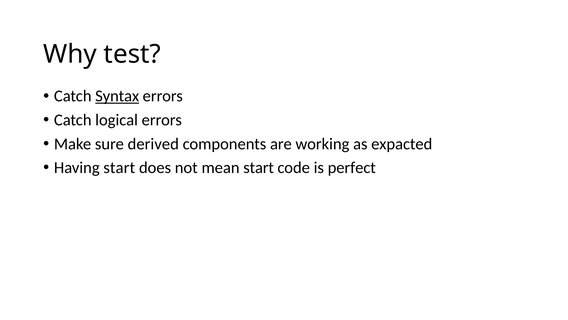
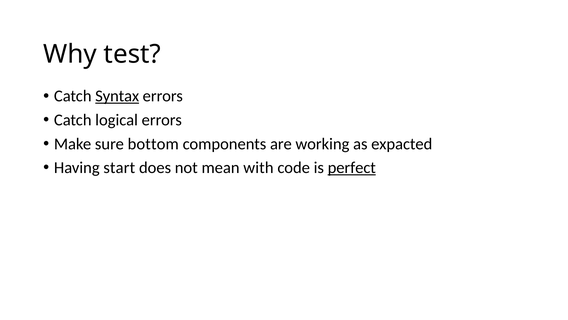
derived: derived -> bottom
mean start: start -> with
perfect underline: none -> present
